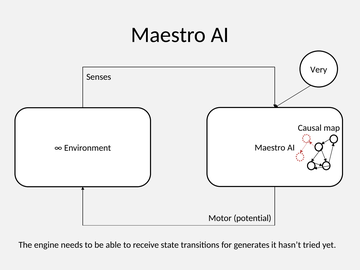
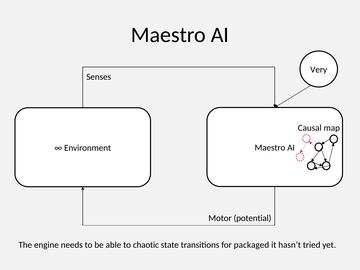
receive: receive -> chaotic
generates: generates -> packaged
